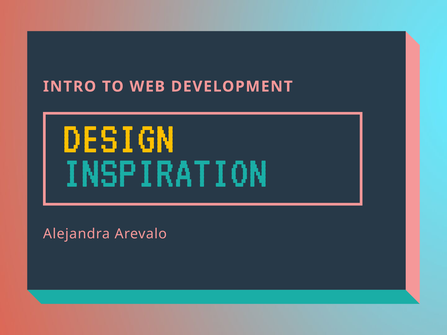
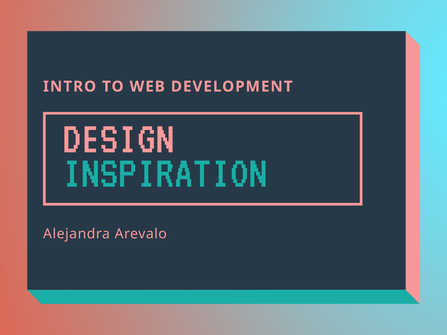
DESIGN colour: yellow -> pink
